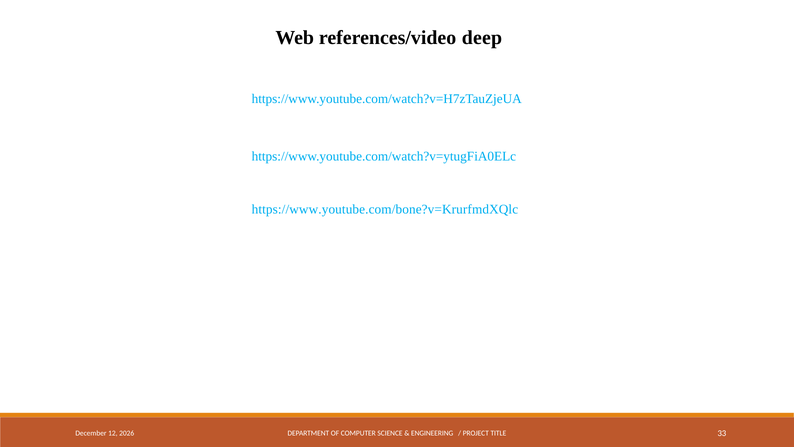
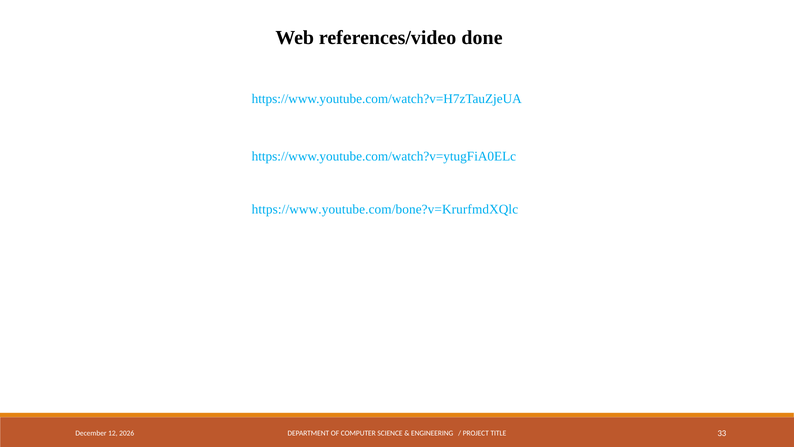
deep: deep -> done
